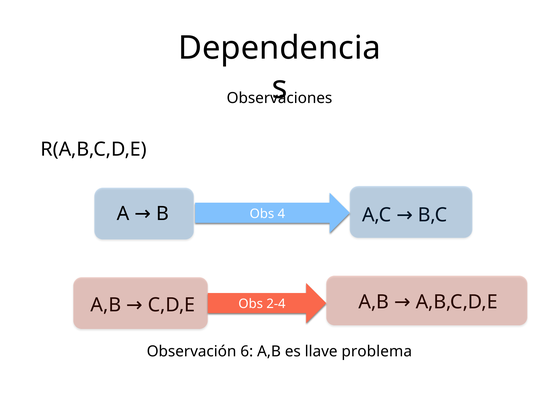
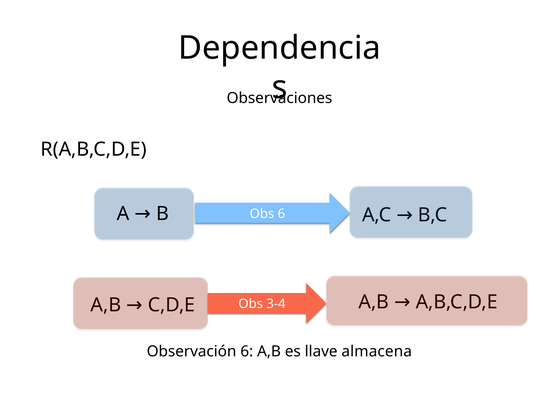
Obs 4: 4 -> 6
2-4: 2-4 -> 3-4
problema: problema -> almacena
